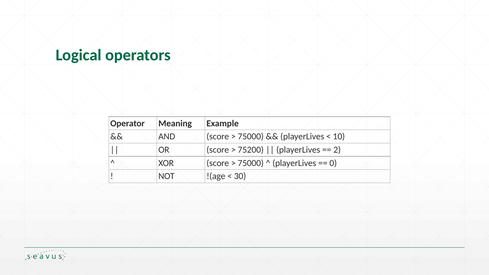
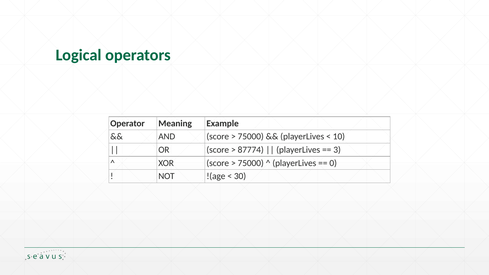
75200: 75200 -> 87774
2: 2 -> 3
